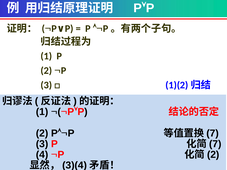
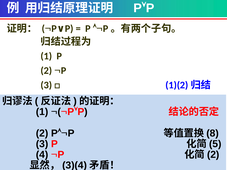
7 at (213, 133): 7 -> 8
7 at (215, 144): 7 -> 5
